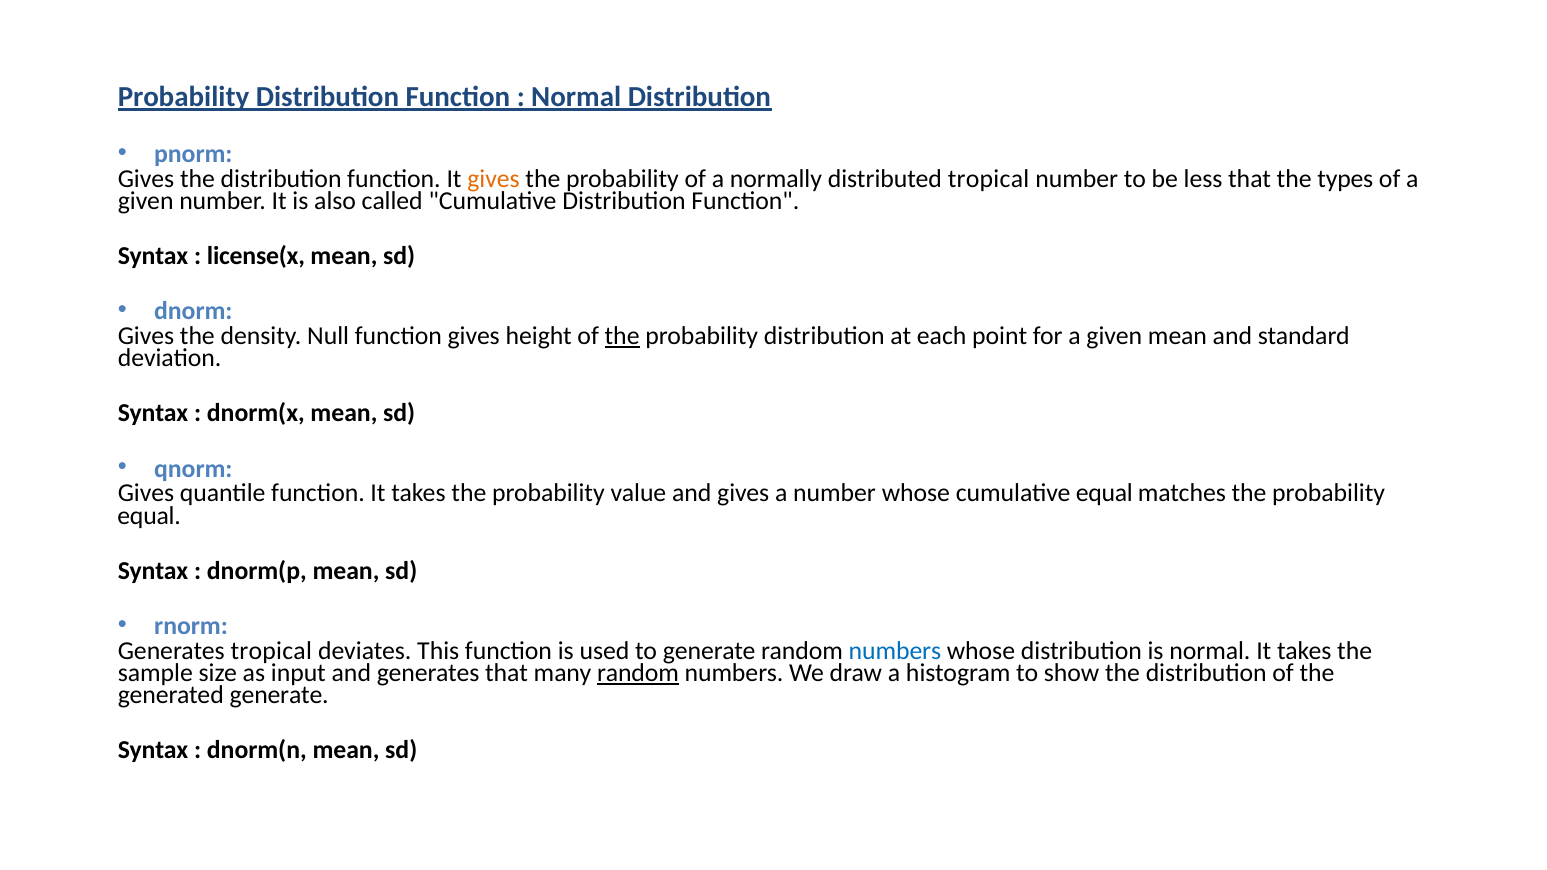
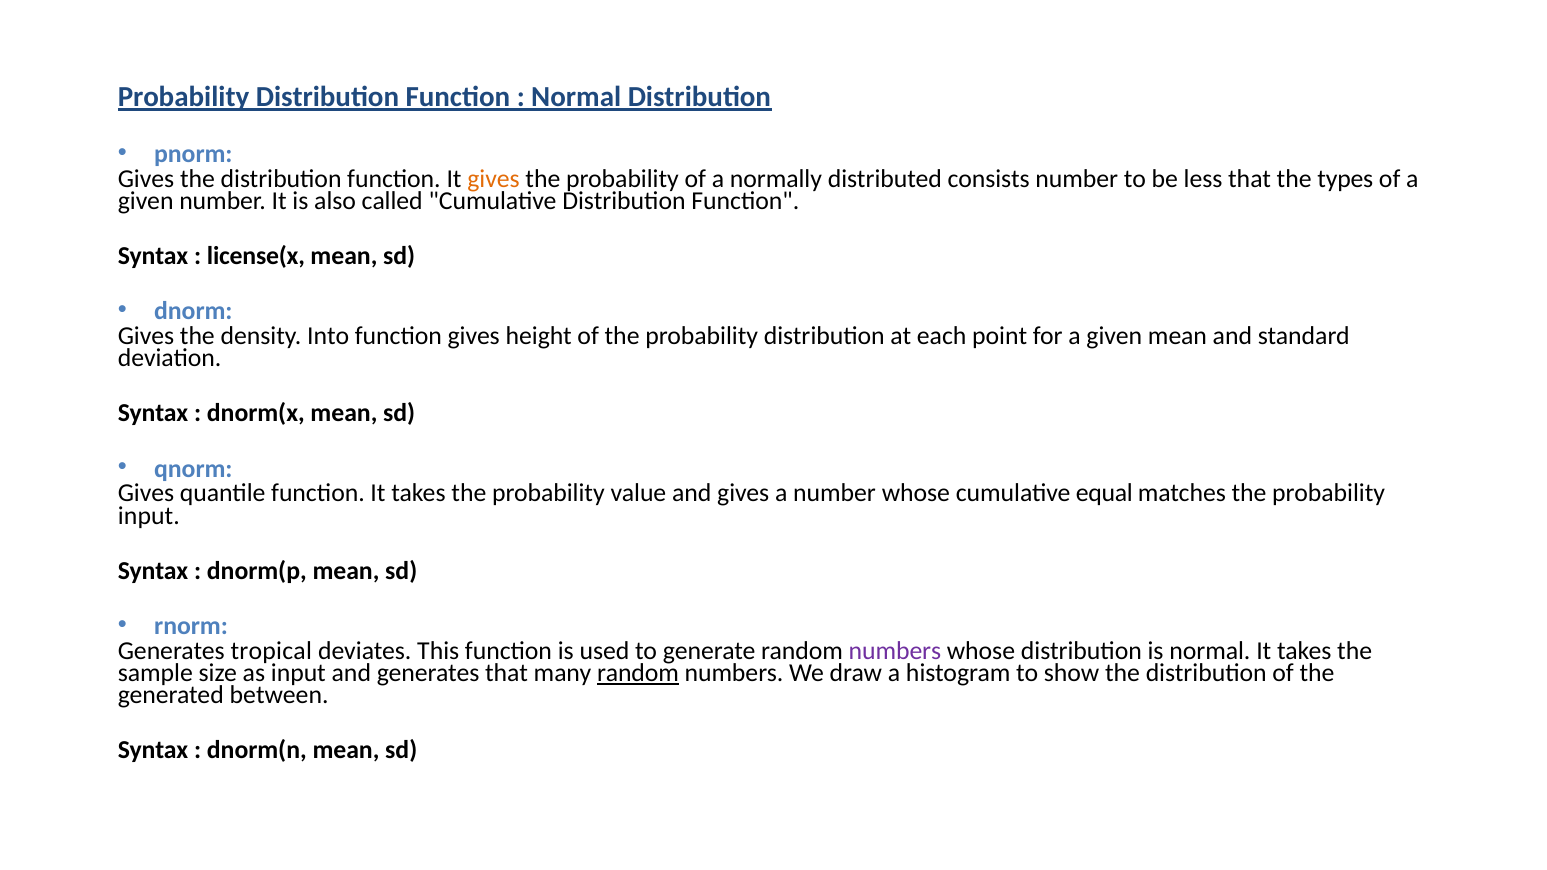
distributed tropical: tropical -> consists
Null: Null -> Into
the at (622, 336) underline: present -> none
equal at (149, 516): equal -> input
numbers at (895, 651) colour: blue -> purple
generated generate: generate -> between
